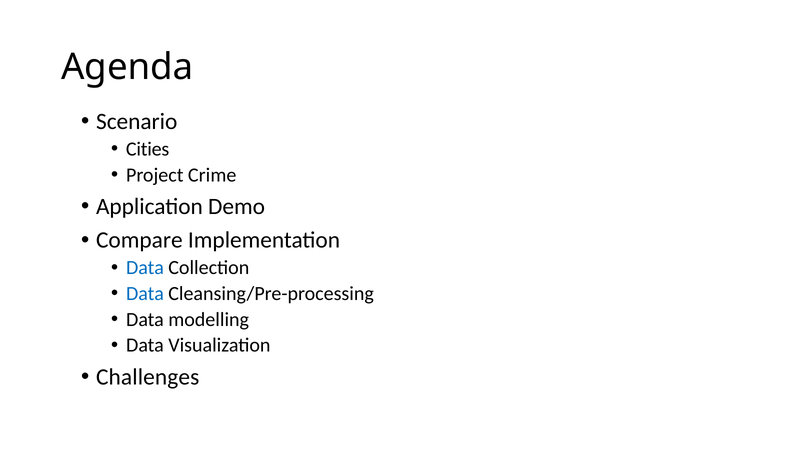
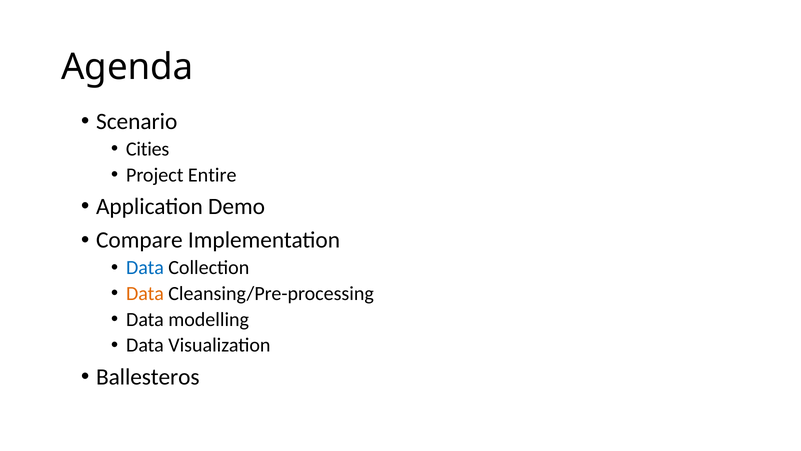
Crime: Crime -> Entire
Data at (145, 293) colour: blue -> orange
Challenges: Challenges -> Ballesteros
